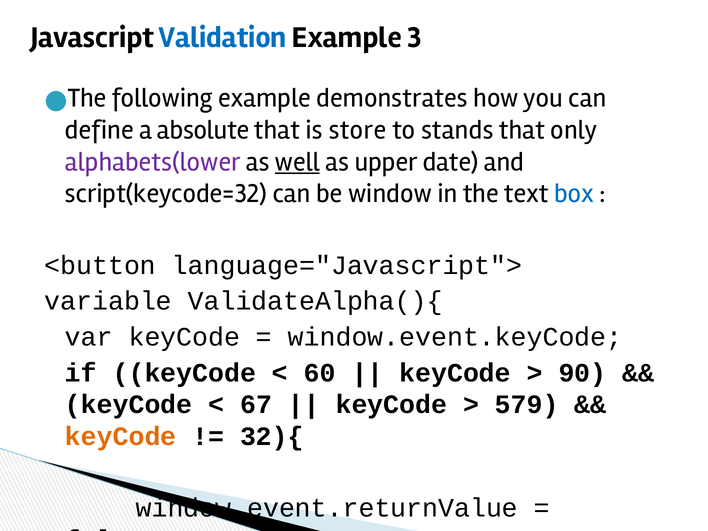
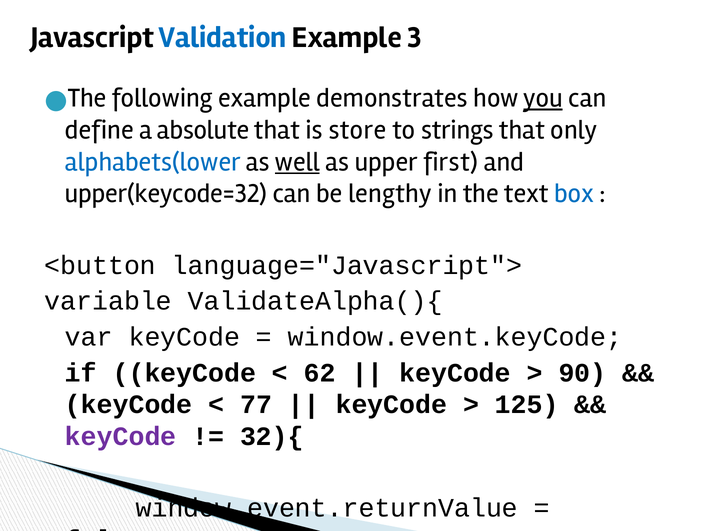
you underline: none -> present
stands: stands -> strings
alphabets(lower colour: purple -> blue
date: date -> first
script(keycode=32: script(keycode=32 -> upper(keycode=32
window: window -> lengthy
60: 60 -> 62
67: 67 -> 77
579: 579 -> 125
keyCode at (121, 437) colour: orange -> purple
